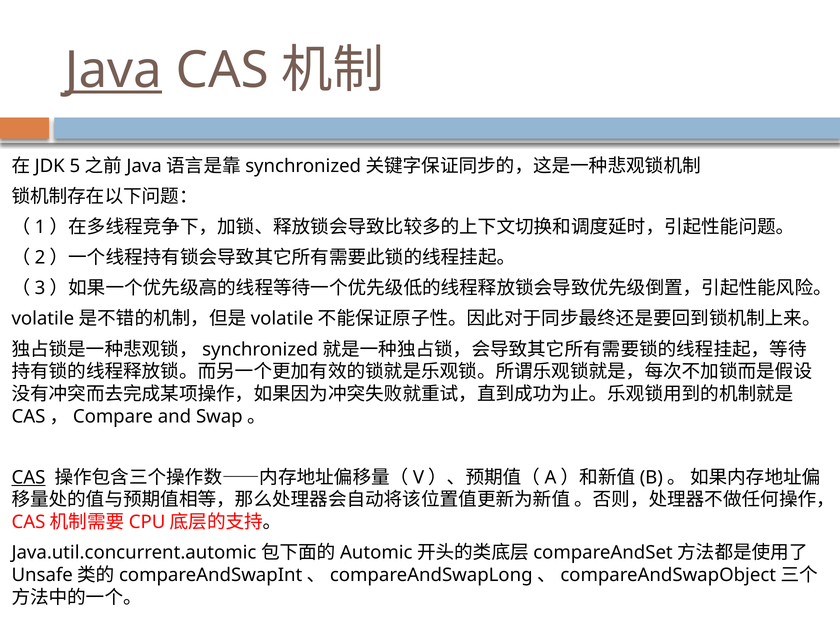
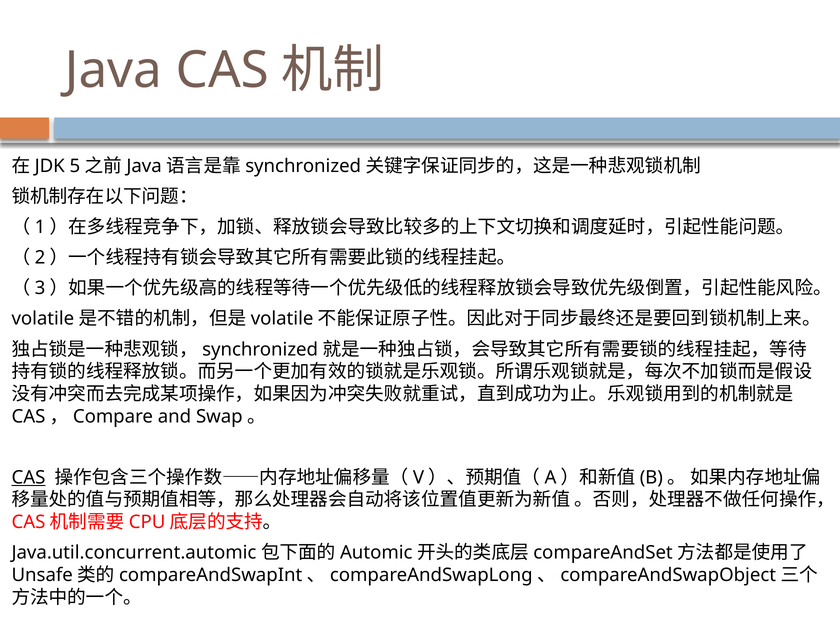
Java underline: present -> none
